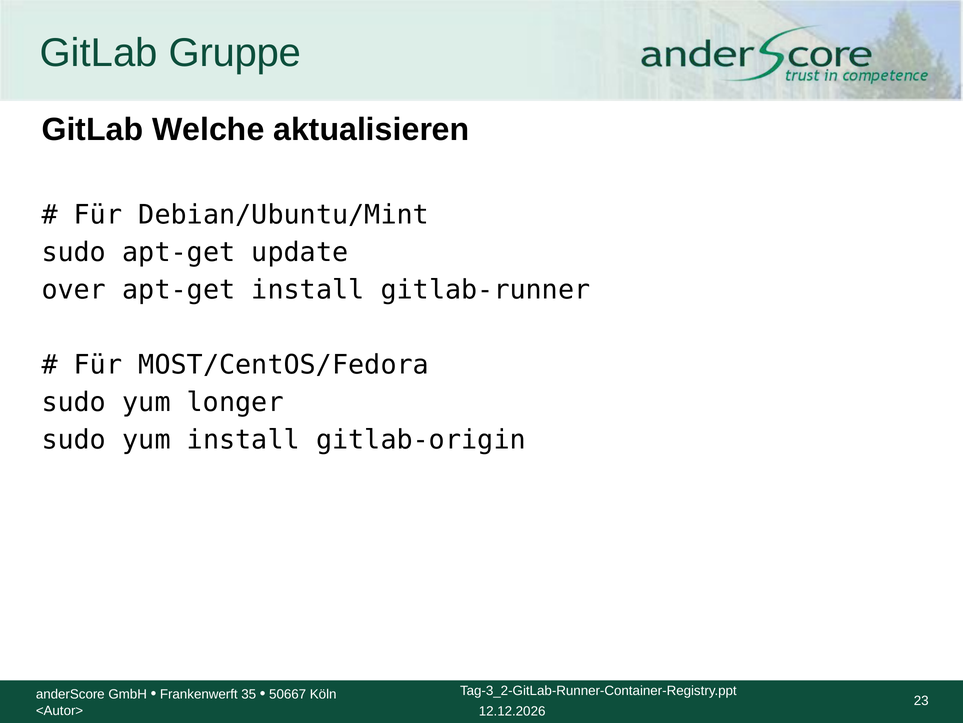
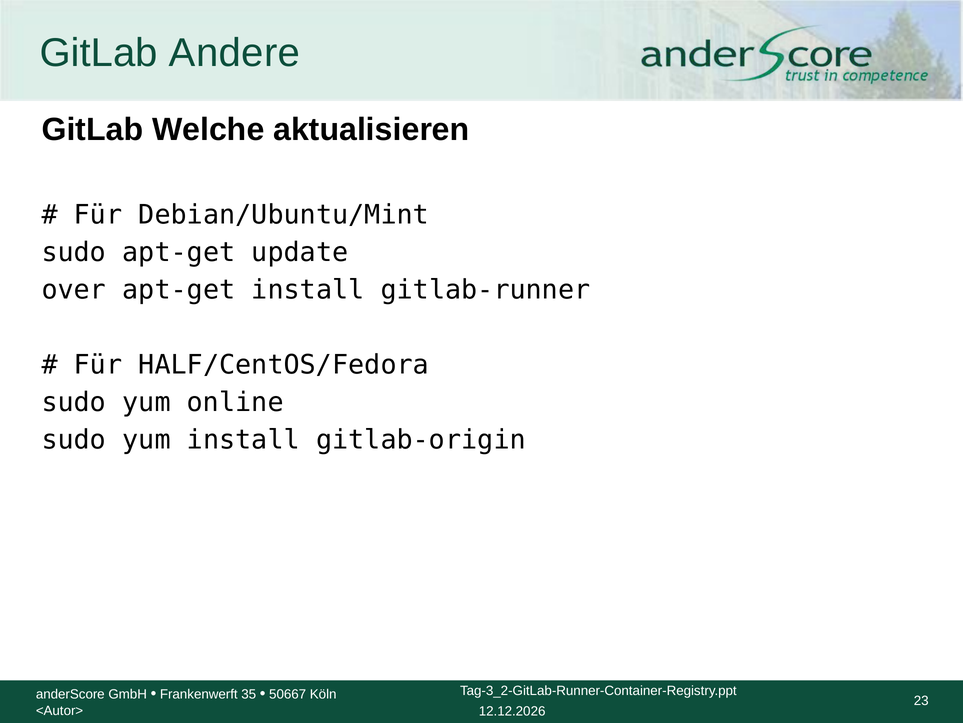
Gruppe: Gruppe -> Andere
MOST/CentOS/Fedora: MOST/CentOS/Fedora -> HALF/CentOS/Fedora
longer: longer -> online
